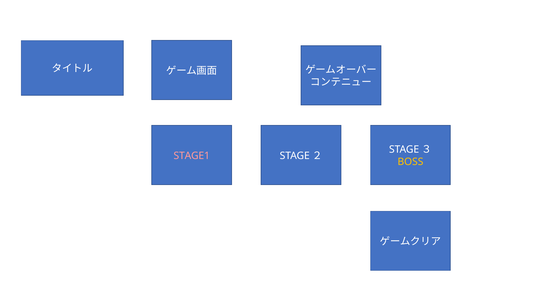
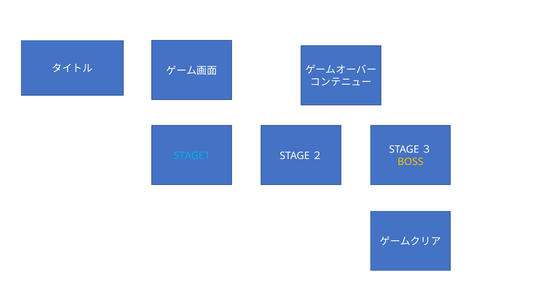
STAGE1 colour: pink -> light blue
